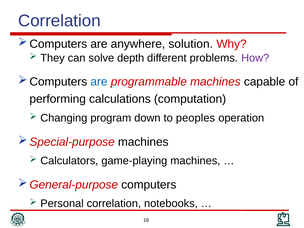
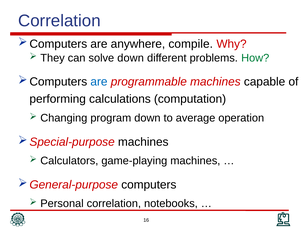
solution: solution -> compile
solve depth: depth -> down
How colour: purple -> green
peoples: peoples -> average
